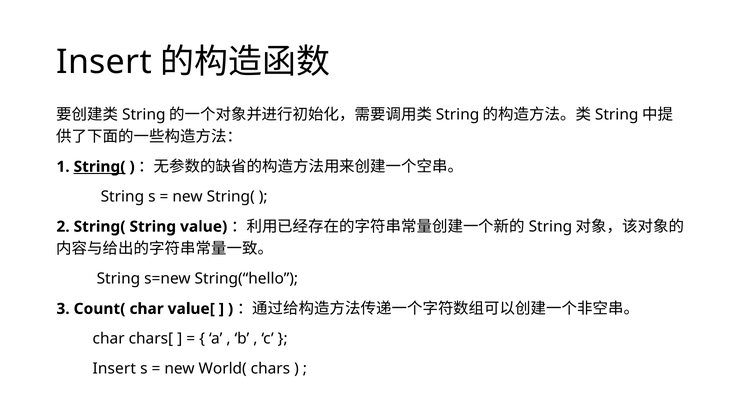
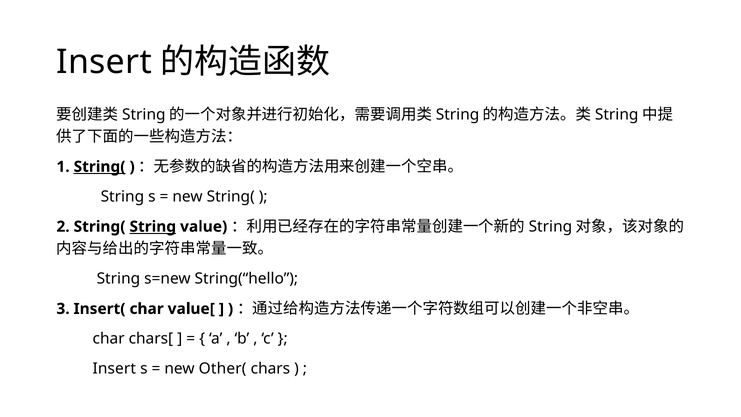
String at (153, 227) underline: none -> present
Count(: Count( -> Insert(
World(: World( -> Other(
